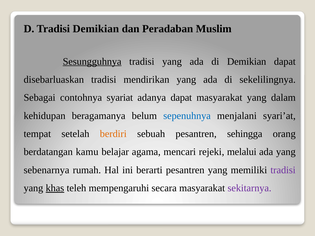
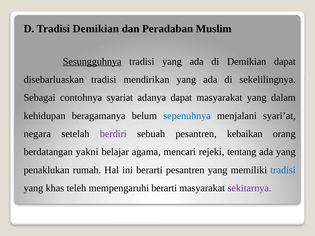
tempat: tempat -> negara
berdiri colour: orange -> purple
sehingga: sehingga -> kebaikan
kamu: kamu -> yakni
melalui: melalui -> tentang
sebenarnya: sebenarnya -> penaklukan
tradisi at (283, 170) colour: purple -> blue
khas underline: present -> none
mempengaruhi secara: secara -> berarti
